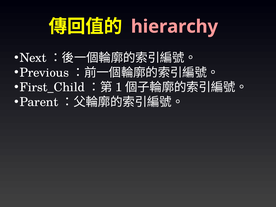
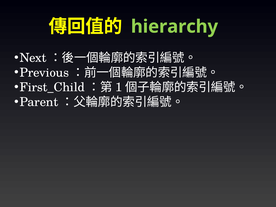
hierarchy colour: pink -> light green
